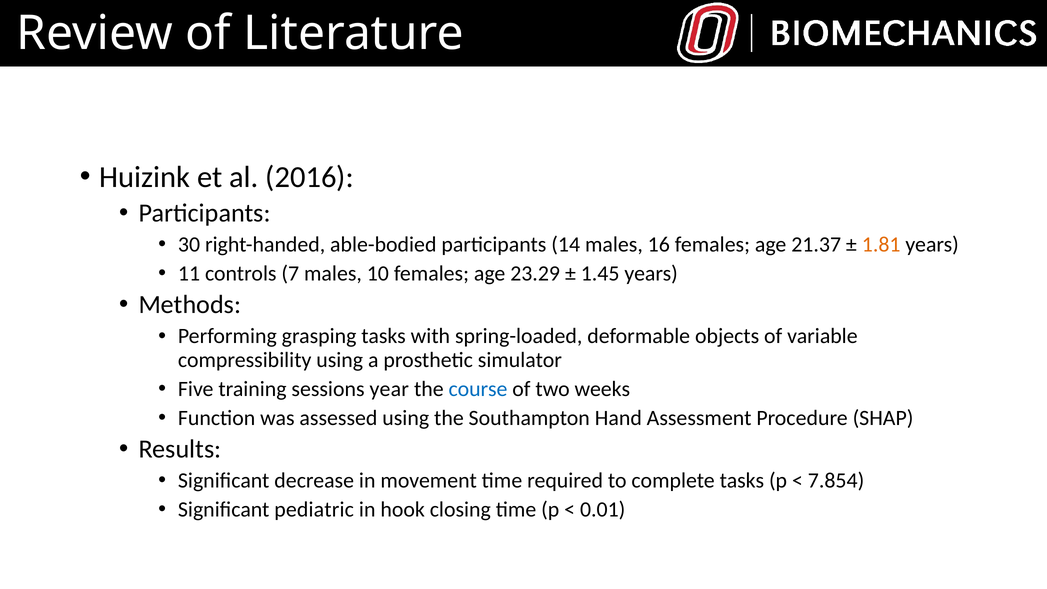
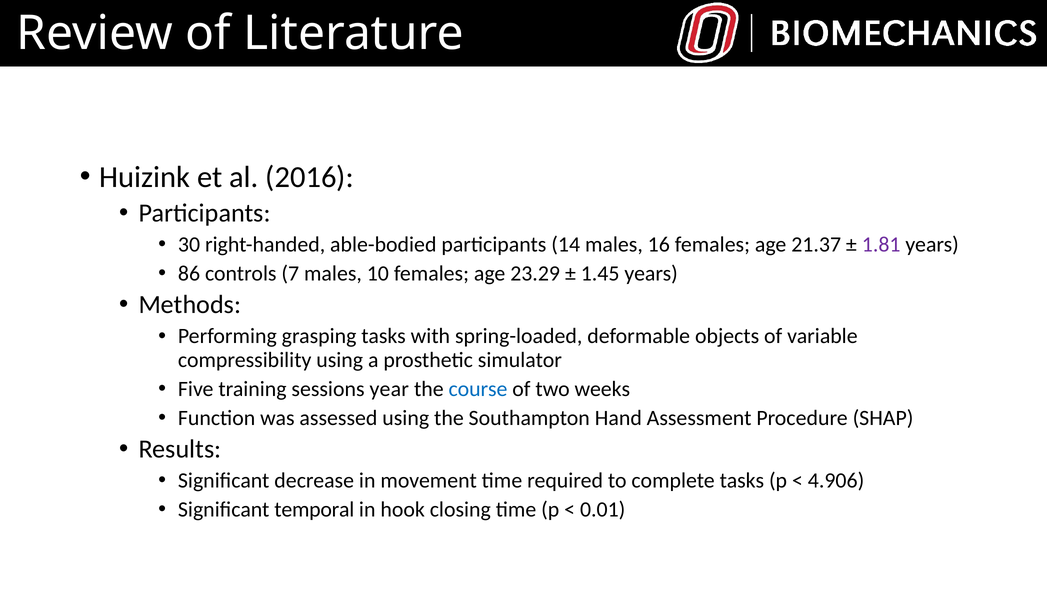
1.81 colour: orange -> purple
11: 11 -> 86
7.854: 7.854 -> 4.906
pediatric: pediatric -> temporal
